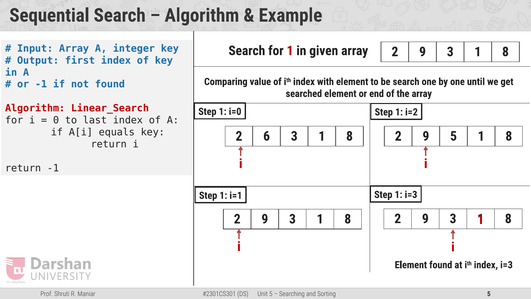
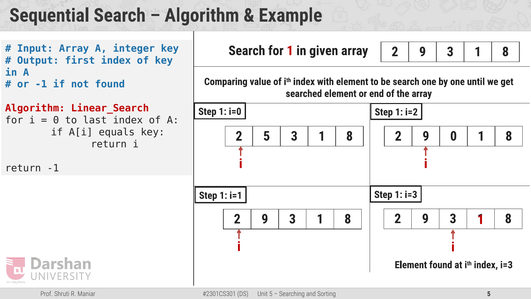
2 6: 6 -> 5
9 5: 5 -> 0
